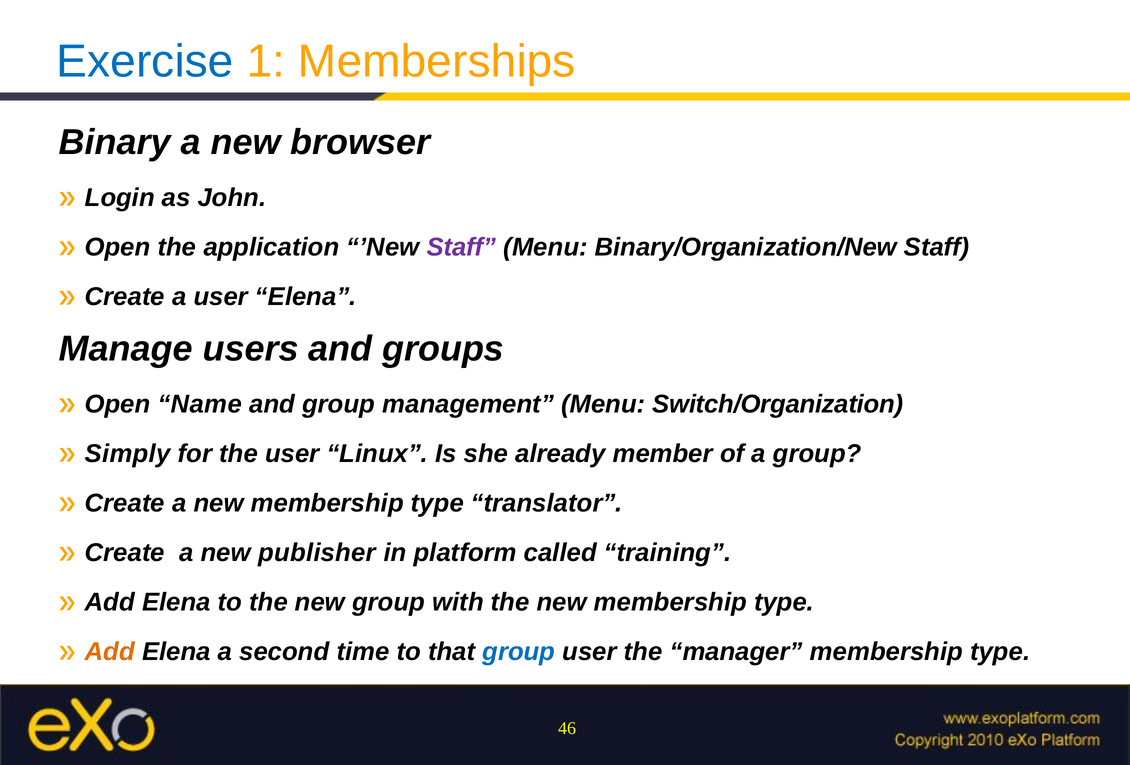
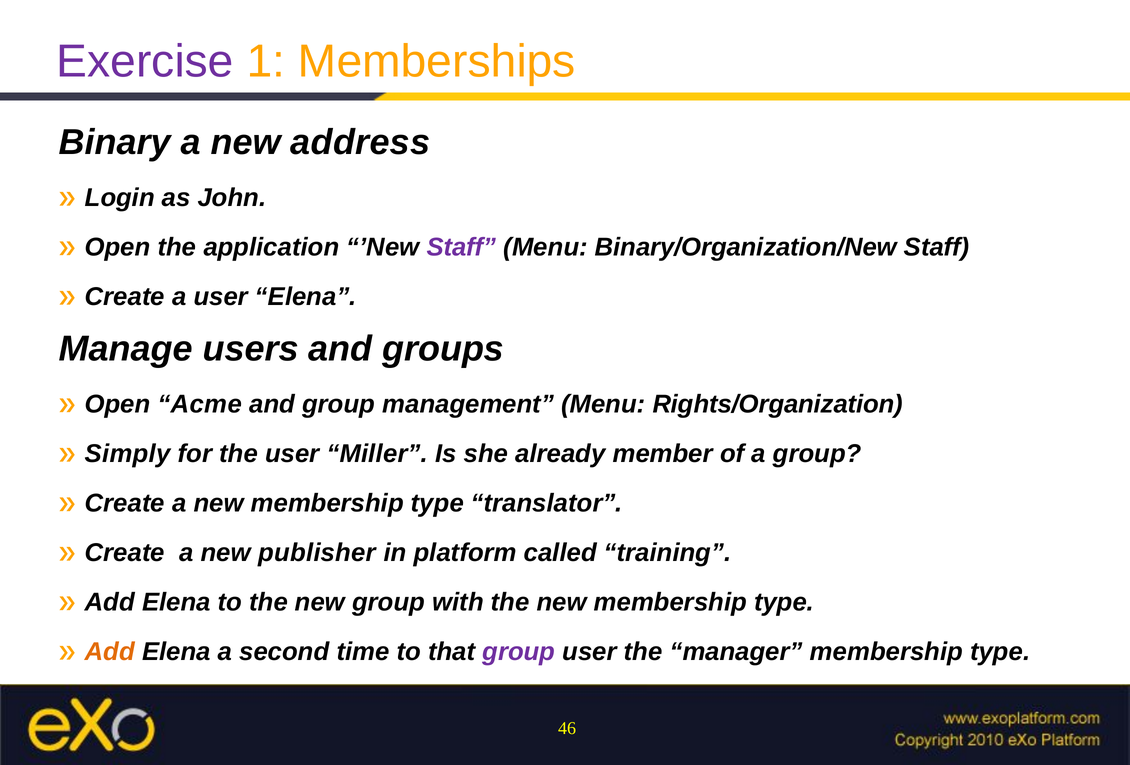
Exercise colour: blue -> purple
browser: browser -> address
Name: Name -> Acme
Switch/Organization: Switch/Organization -> Rights/Organization
Linux: Linux -> Miller
group at (519, 652) colour: blue -> purple
